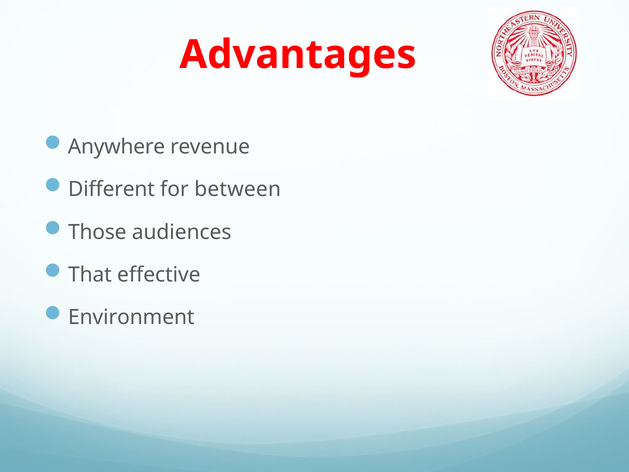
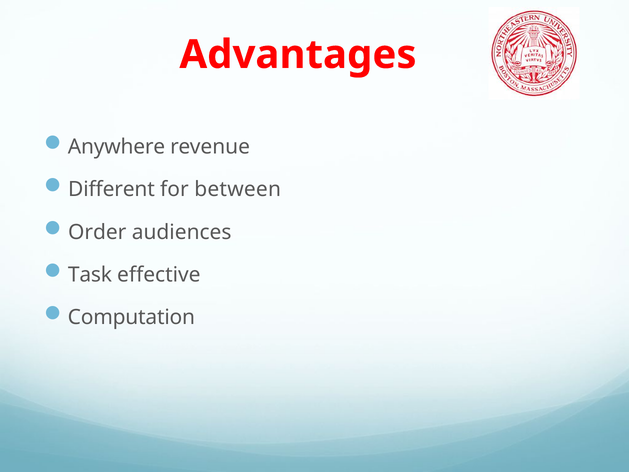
Those: Those -> Order
That: That -> Task
Environment: Environment -> Computation
